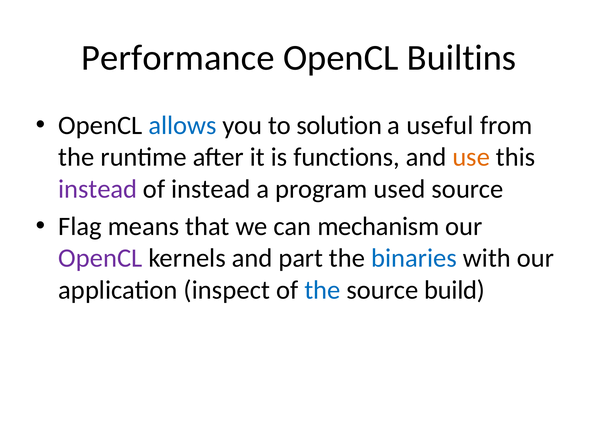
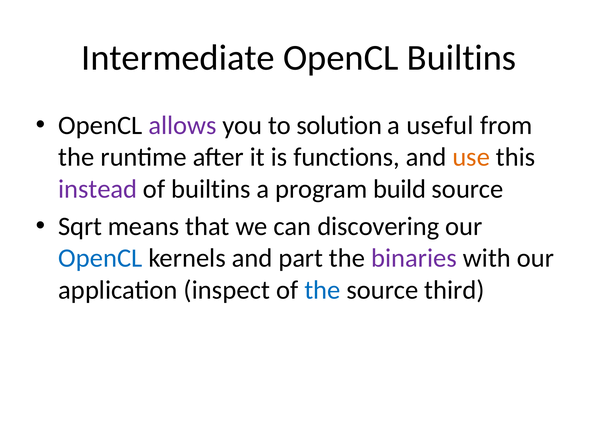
Performance: Performance -> Intermediate
allows colour: blue -> purple
of instead: instead -> builtins
used: used -> build
Flag: Flag -> Sqrt
mechanism: mechanism -> discovering
OpenCL at (100, 258) colour: purple -> blue
binaries colour: blue -> purple
build: build -> third
